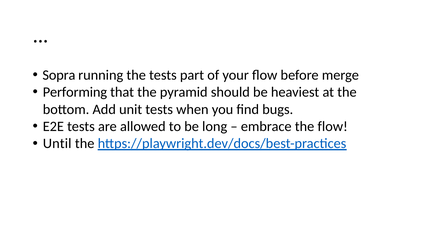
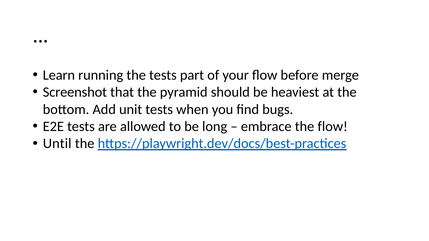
Sopra: Sopra -> Learn
Performing: Performing -> Screenshot
